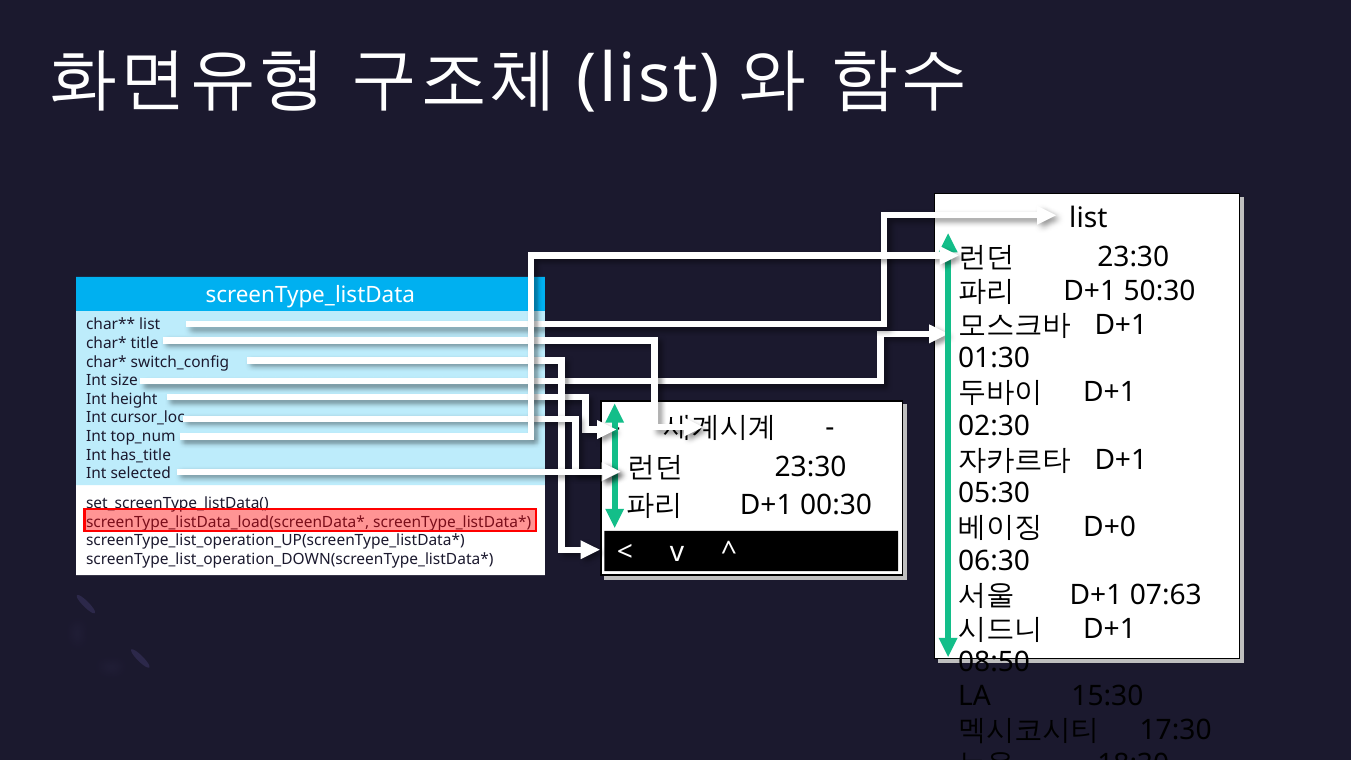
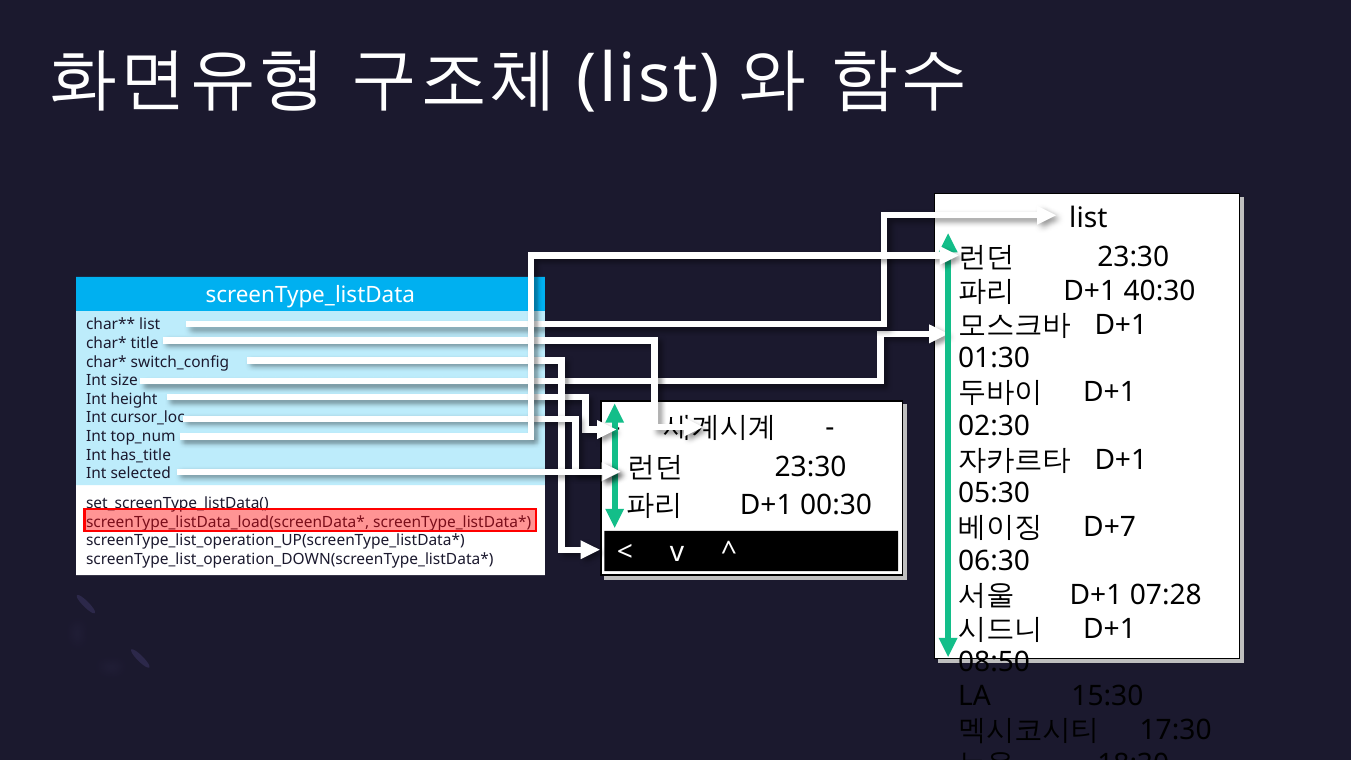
50:30: 50:30 -> 40:30
D+0: D+0 -> D+7
07:63: 07:63 -> 07:28
